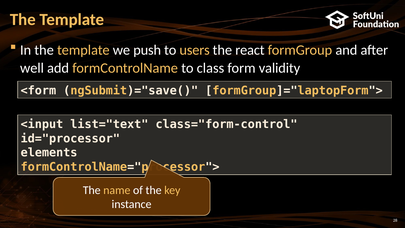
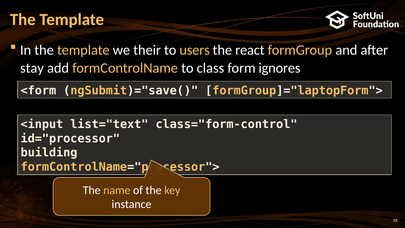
push: push -> their
well: well -> stay
validity: validity -> ignores
elements: elements -> building
